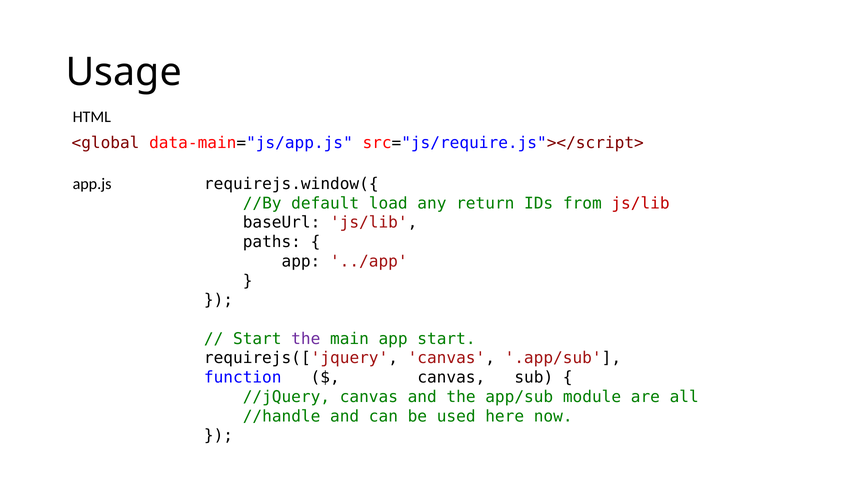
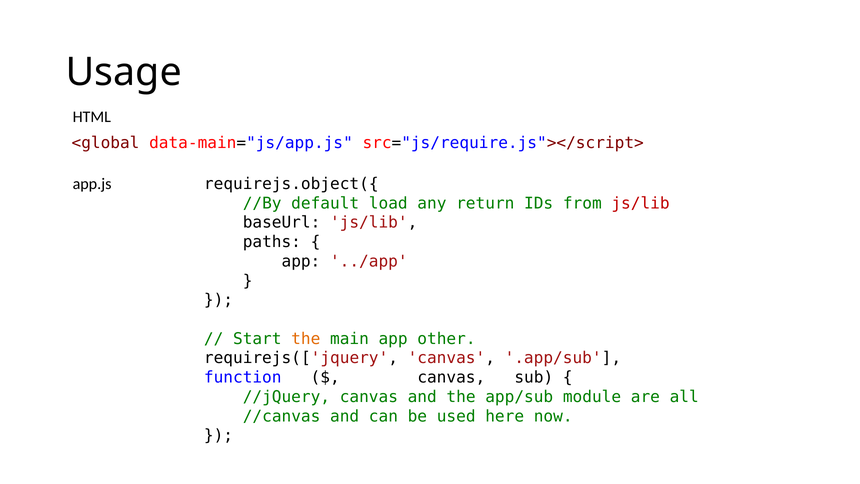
requirejs.window({: requirejs.window({ -> requirejs.object({
the at (306, 339) colour: purple -> orange
app start: start -> other
//handle: //handle -> //canvas
